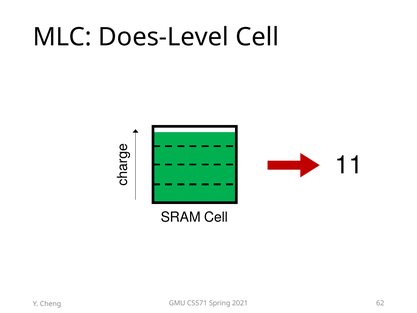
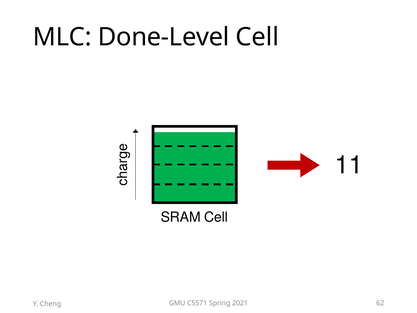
Does-Level: Does-Level -> Done-Level
